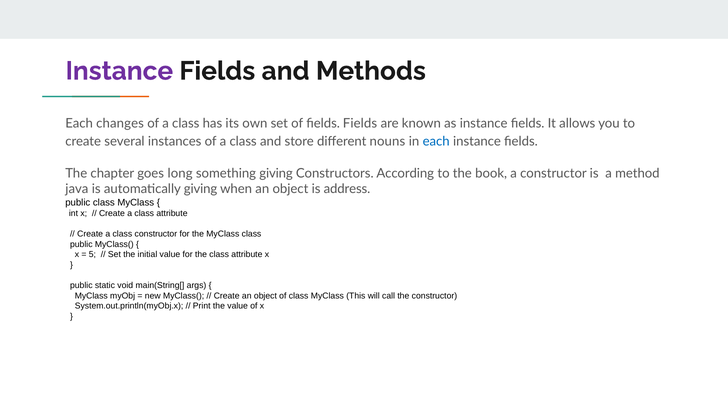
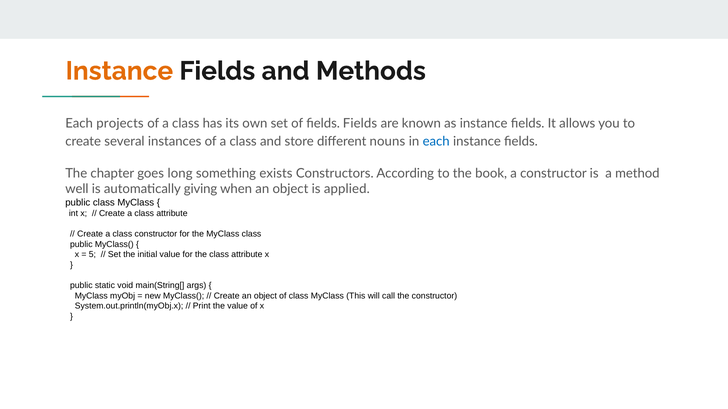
Instance at (119, 71) colour: purple -> orange
changes: changes -> projects
something giving: giving -> exists
java: java -> well
address: address -> applied
